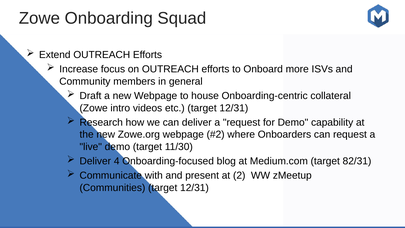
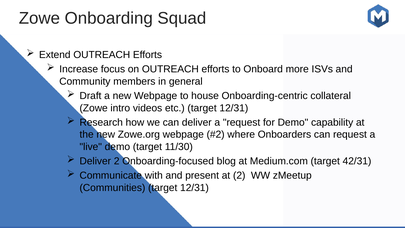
Deliver 4: 4 -> 2
82/31: 82/31 -> 42/31
